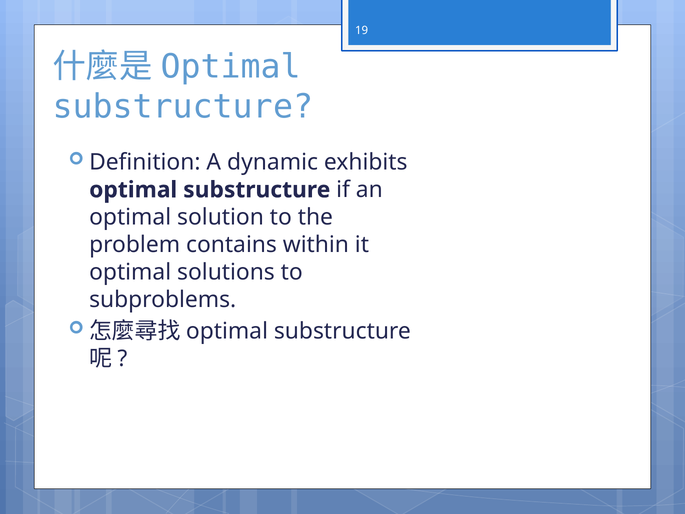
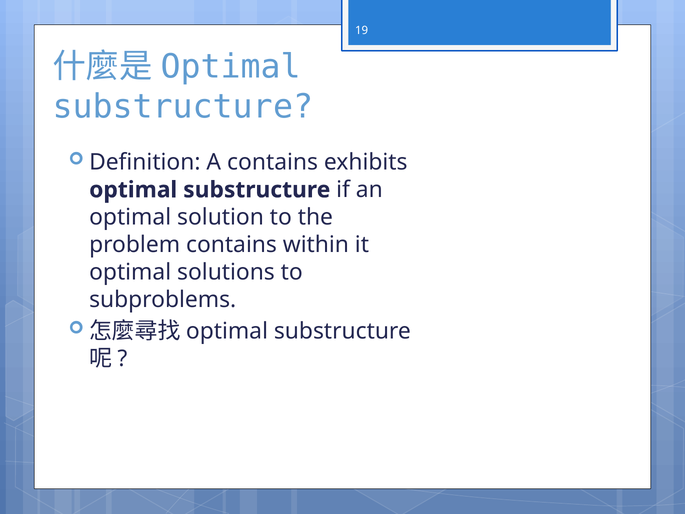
A dynamic: dynamic -> contains
